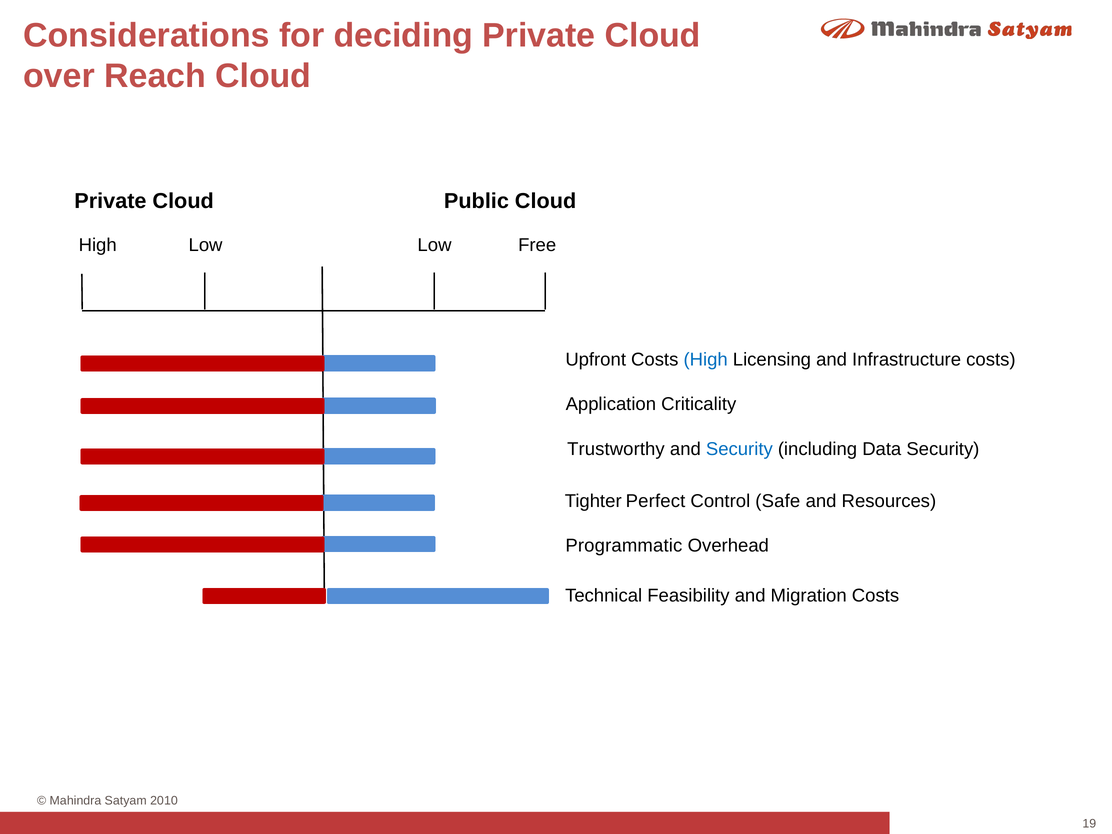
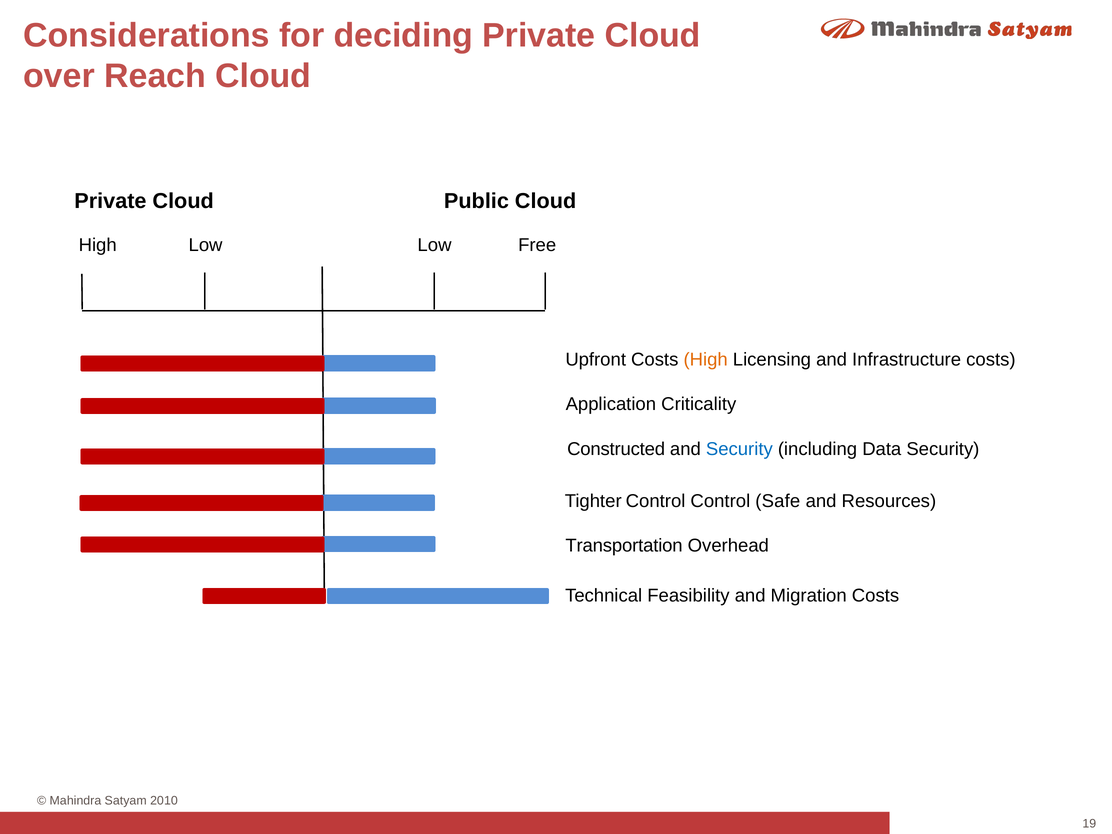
High at (706, 360) colour: blue -> orange
Trustworthy: Trustworthy -> Constructed
Tighter Perfect: Perfect -> Control
Programmatic: Programmatic -> Transportation
